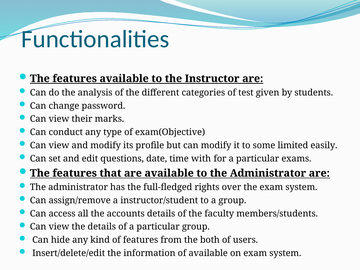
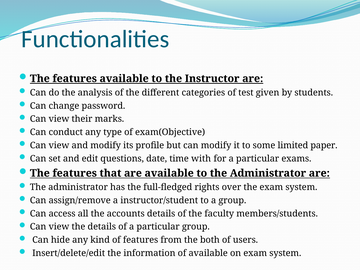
easily: easily -> paper
